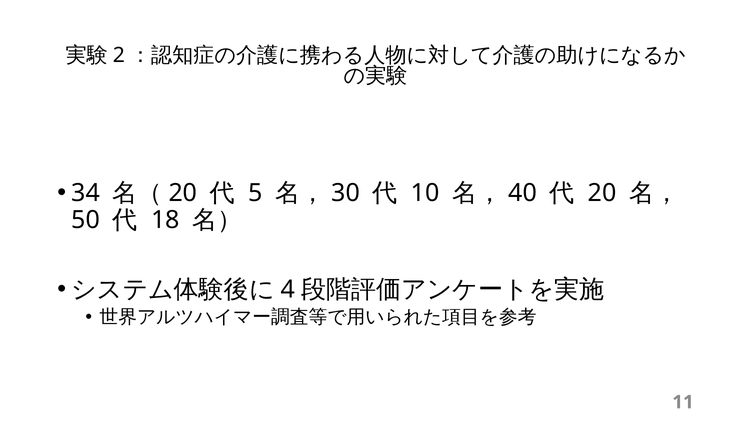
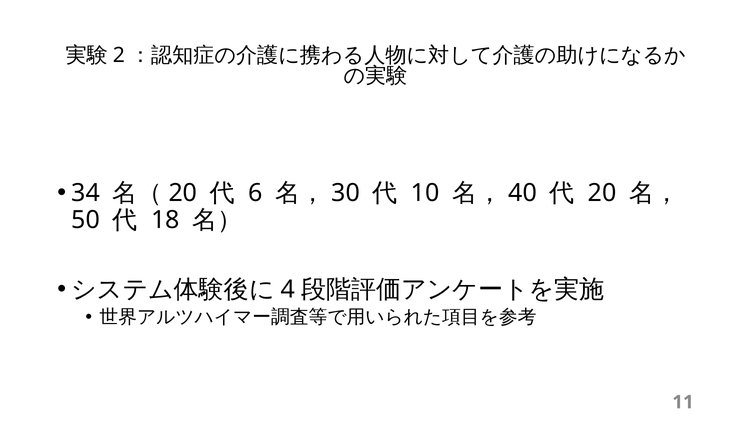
5: 5 -> 6
